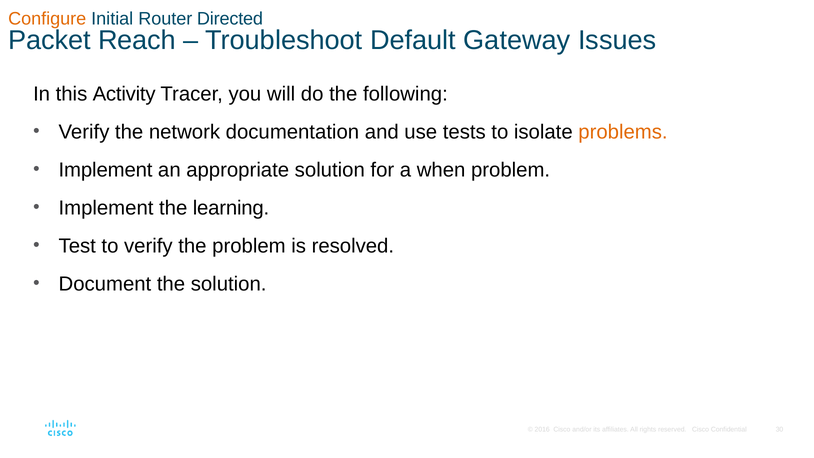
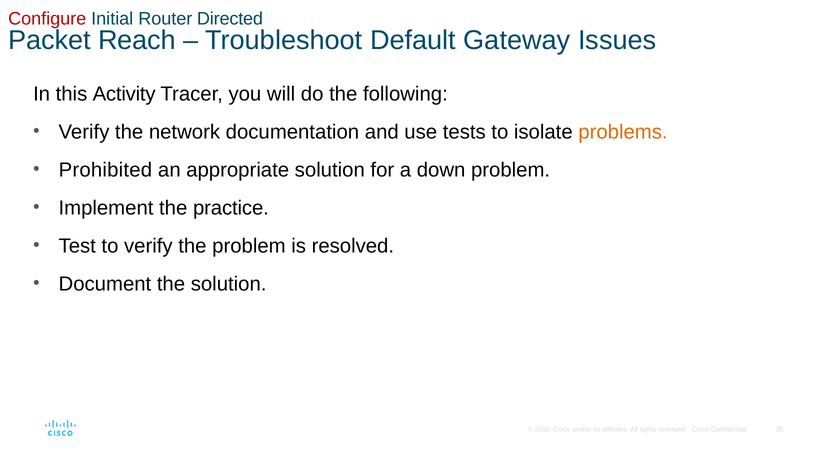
Configure colour: orange -> red
Implement at (106, 170): Implement -> Prohibited
when: when -> down
learning: learning -> practice
